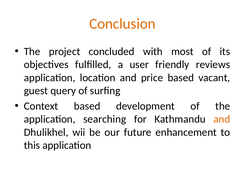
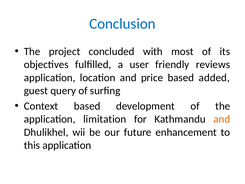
Conclusion colour: orange -> blue
vacant: vacant -> added
searching: searching -> limitation
